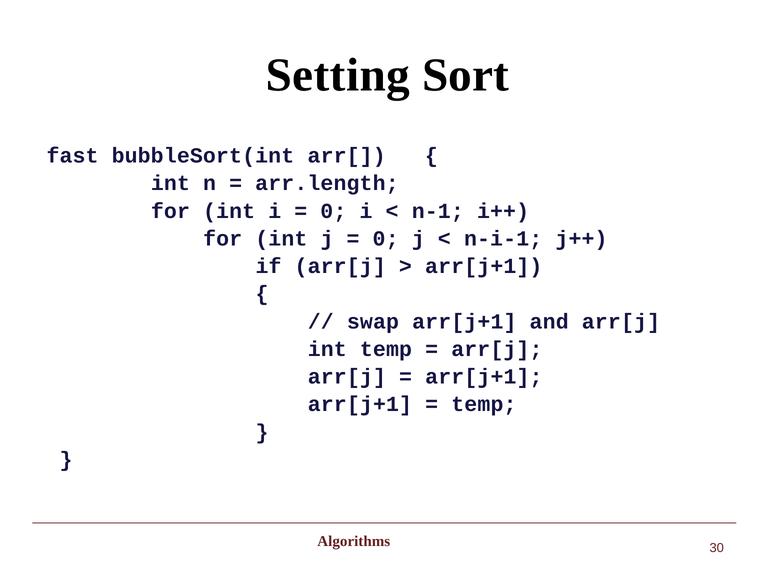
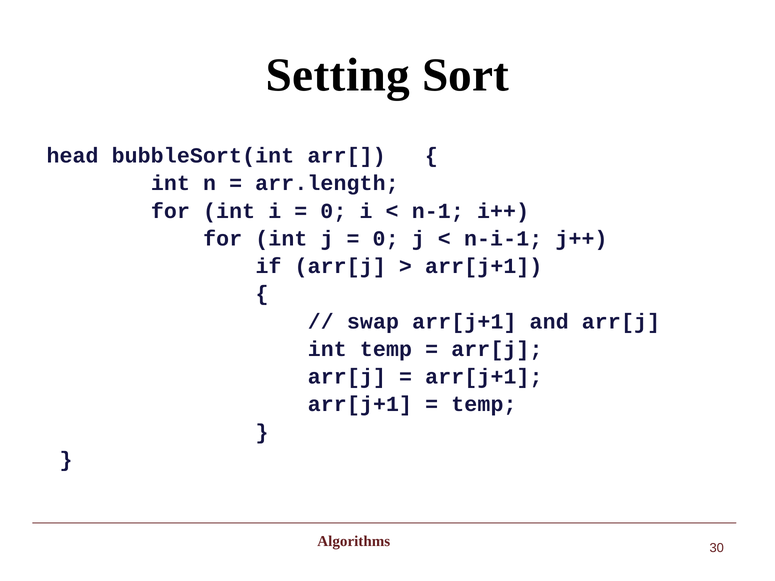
fast: fast -> head
